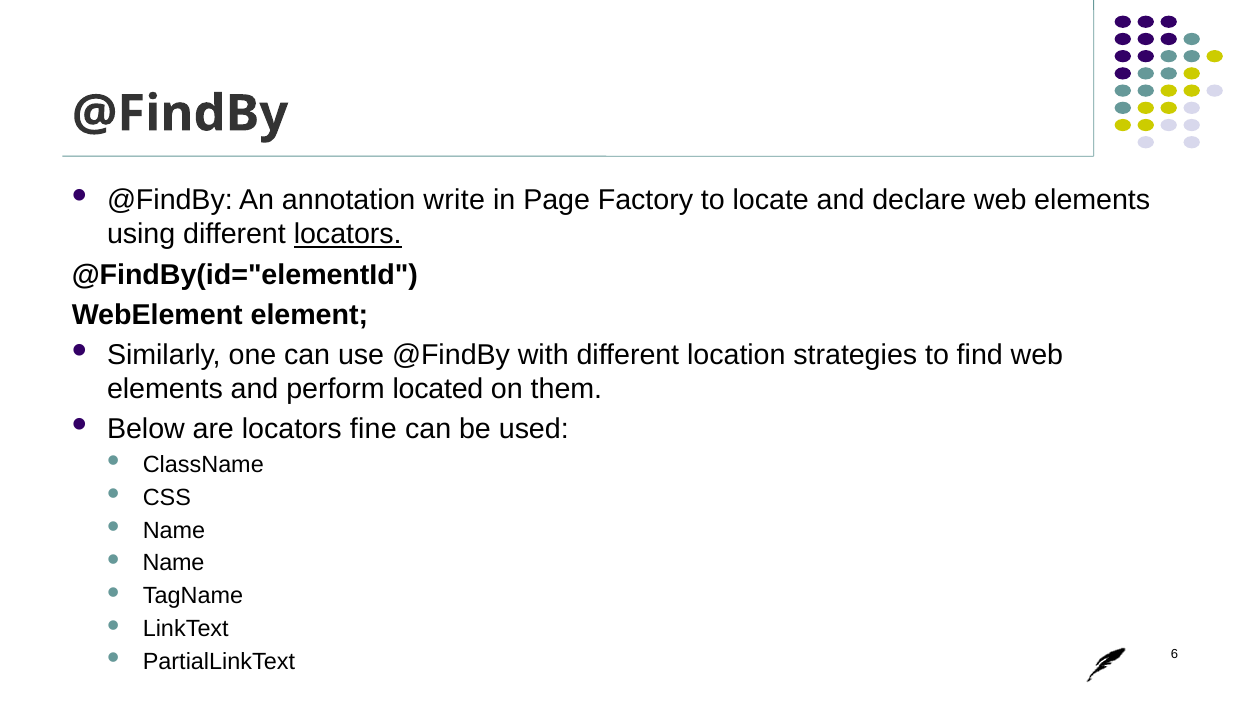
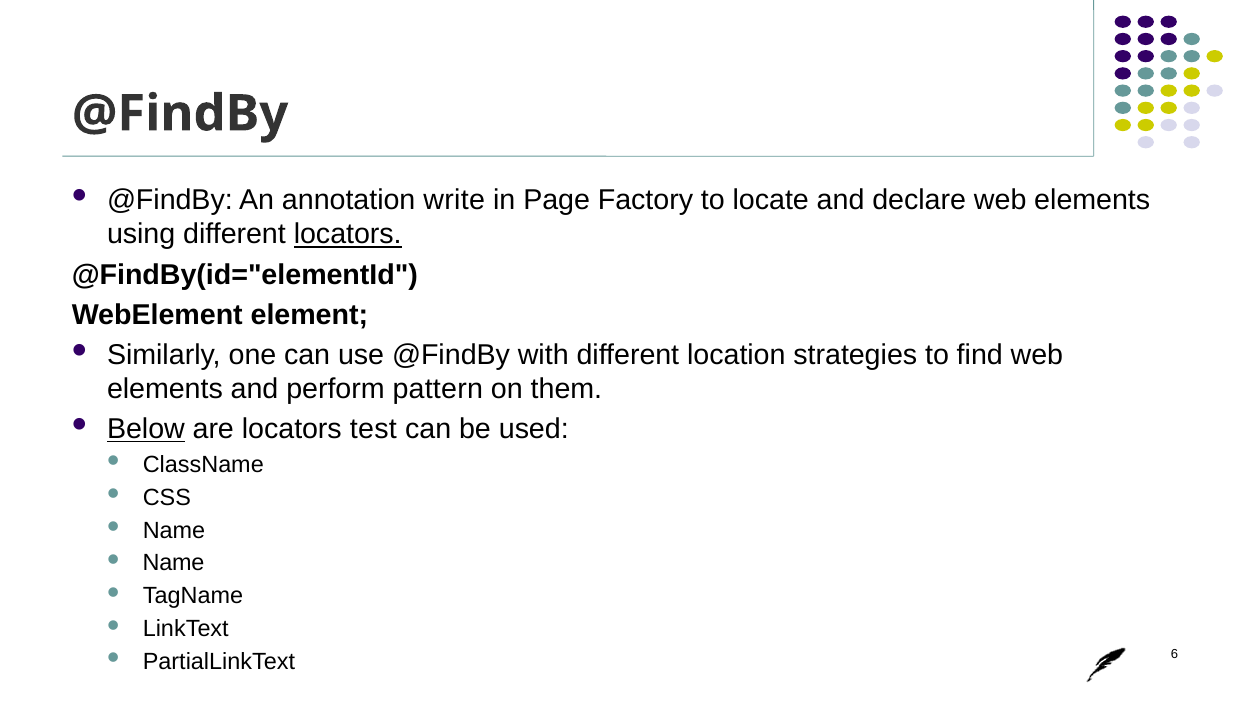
located: located -> pattern
Below underline: none -> present
fine: fine -> test
